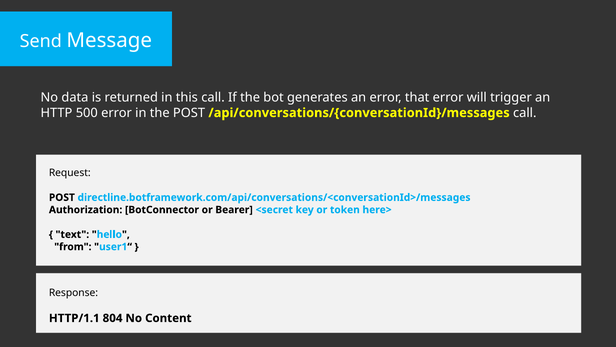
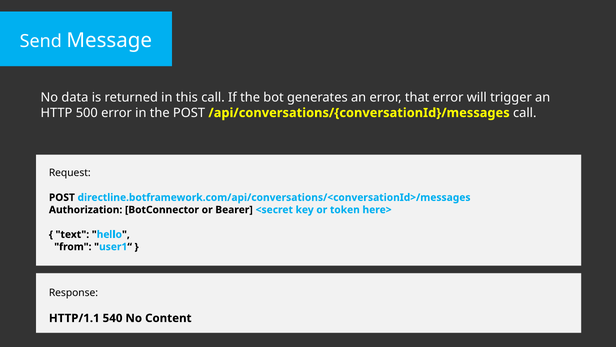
804: 804 -> 540
